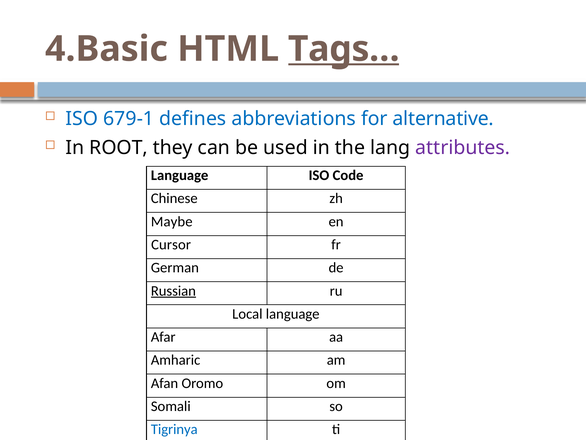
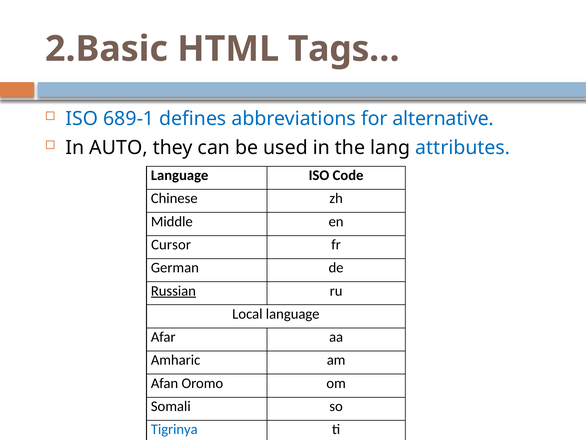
4.Basic: 4.Basic -> 2.Basic
Tags… underline: present -> none
679-1: 679-1 -> 689-1
ROOT: ROOT -> AUTO
attributes colour: purple -> blue
Maybe: Maybe -> Middle
